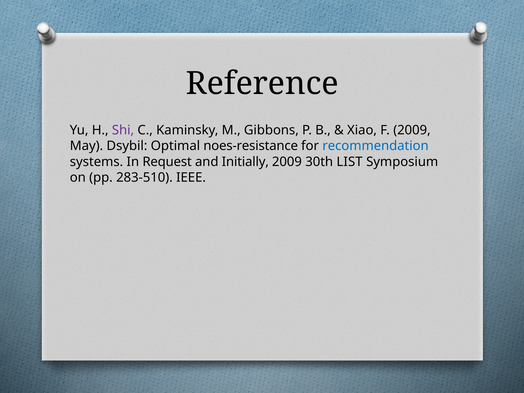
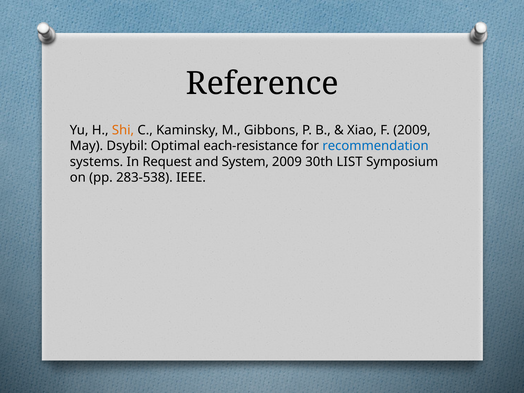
Shi colour: purple -> orange
noes-resistance: noes-resistance -> each-resistance
Initially: Initially -> System
283-510: 283-510 -> 283-538
